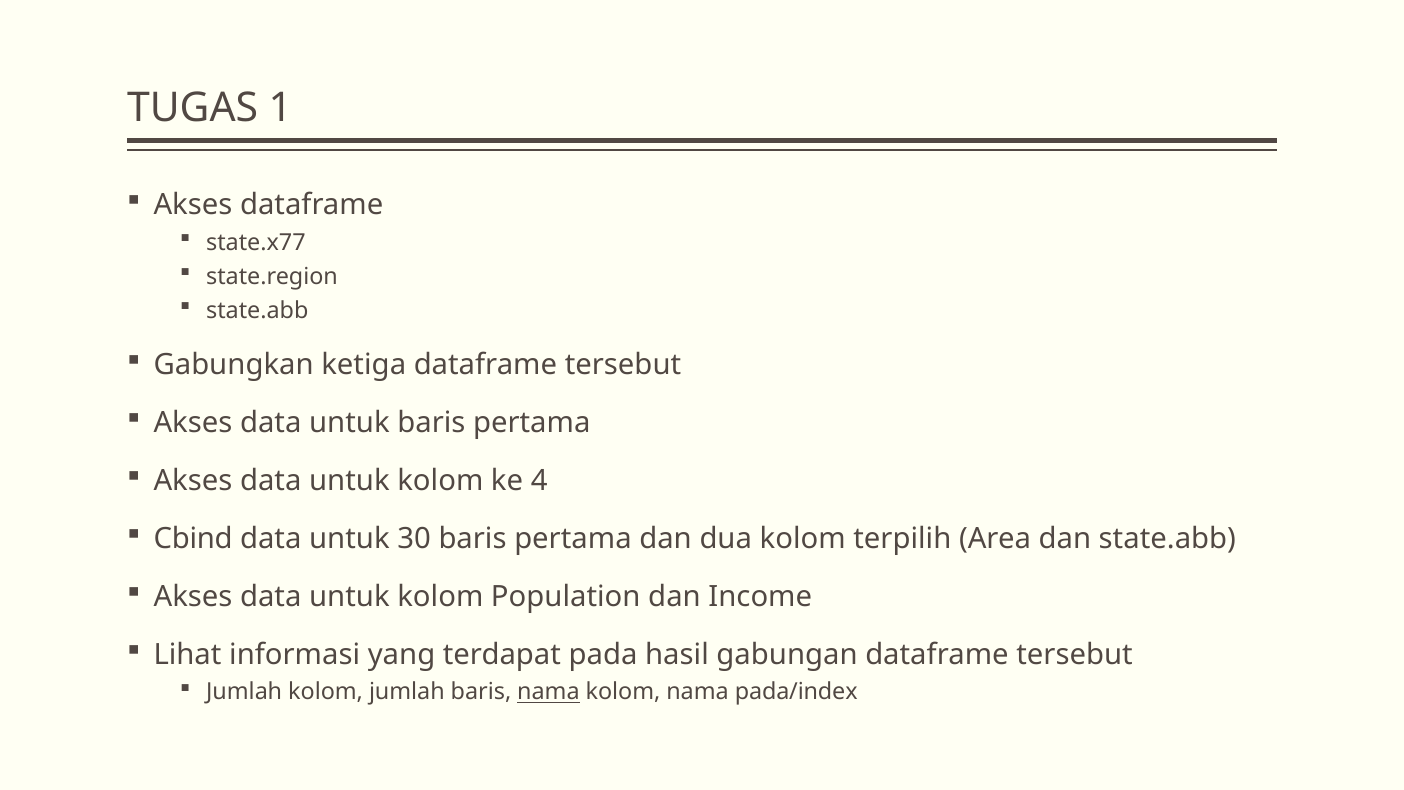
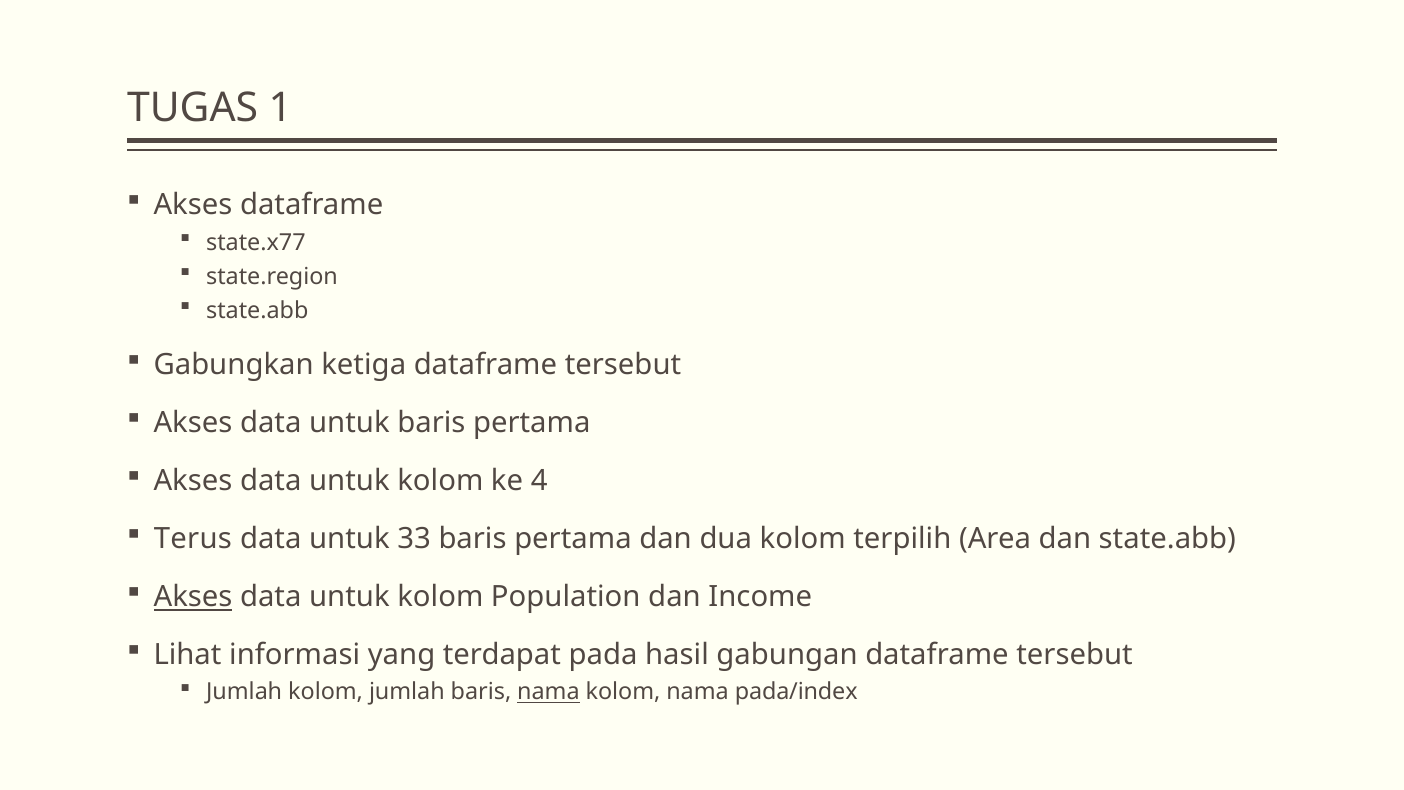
Cbind: Cbind -> Terus
30: 30 -> 33
Akses at (193, 597) underline: none -> present
